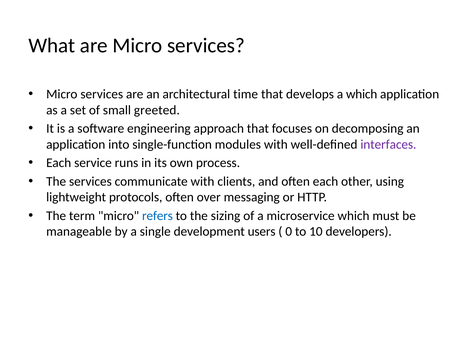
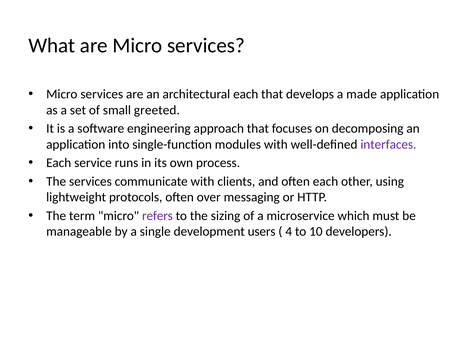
architectural time: time -> each
a which: which -> made
refers colour: blue -> purple
0: 0 -> 4
